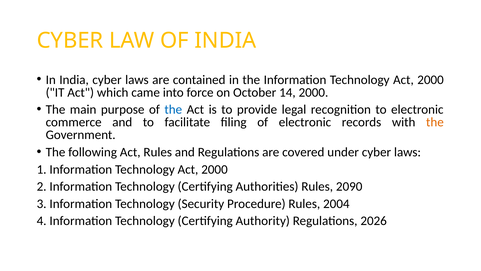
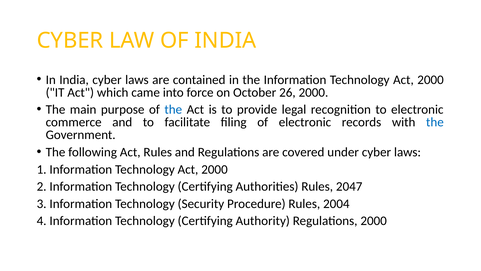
14: 14 -> 26
the at (435, 122) colour: orange -> blue
2090: 2090 -> 2047
Regulations 2026: 2026 -> 2000
